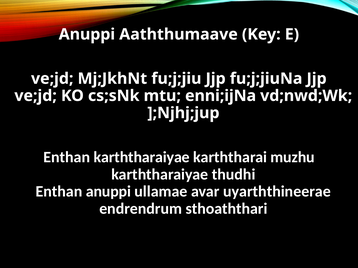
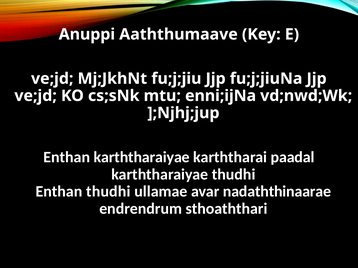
muzhu: muzhu -> paadal
Enthan anuppi: anuppi -> thudhi
uyarththineerae: uyarththineerae -> nadaththinaarae
